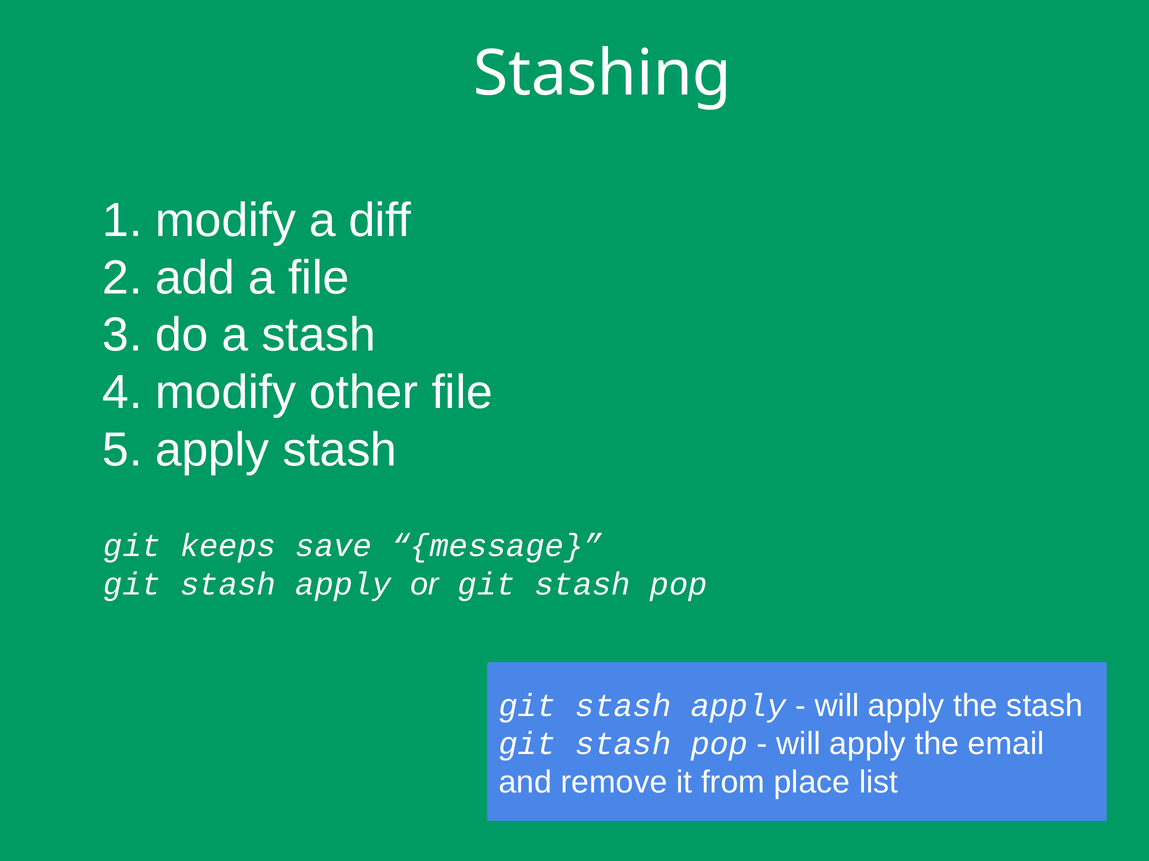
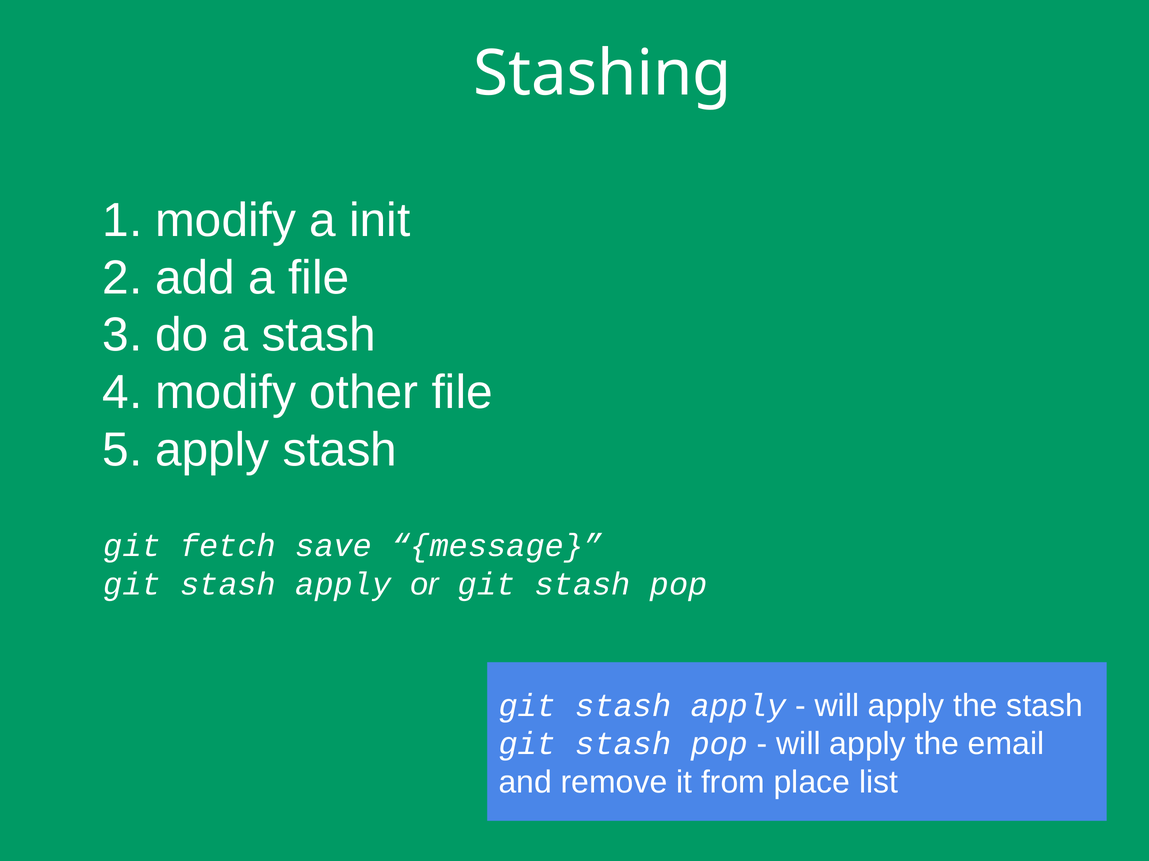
diff: diff -> init
keeps: keeps -> fetch
